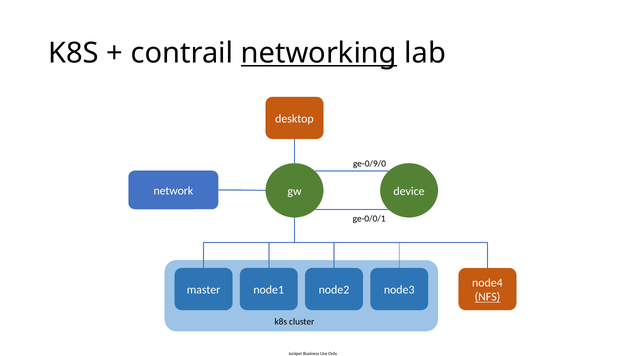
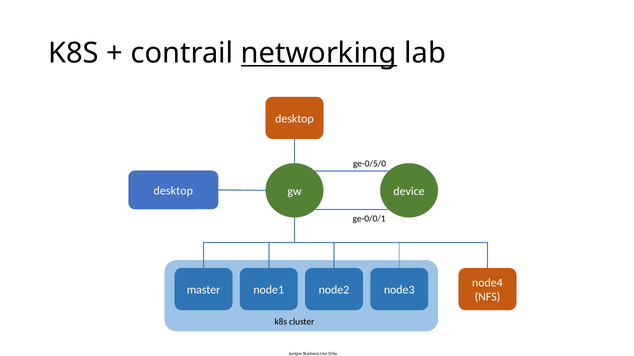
ge-0/9/0: ge-0/9/0 -> ge-0/5/0
network at (173, 191): network -> desktop
NFS underline: present -> none
